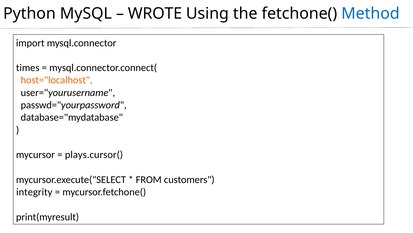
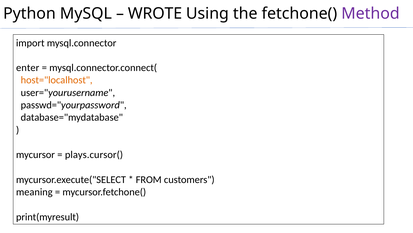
Method colour: blue -> purple
times: times -> enter
integrity: integrity -> meaning
